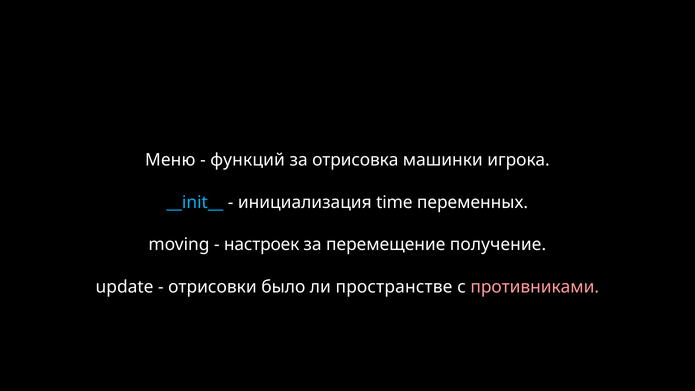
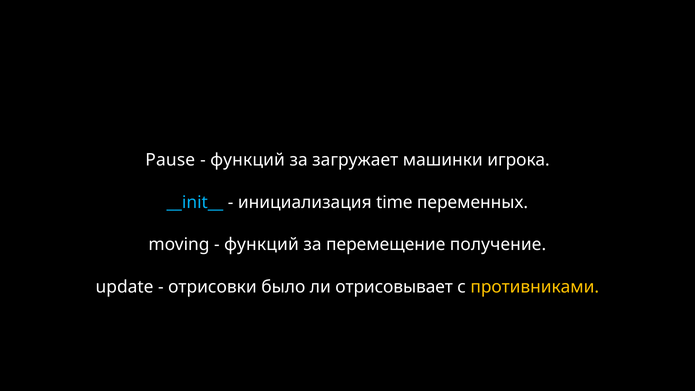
Меню: Меню -> Pause
отрисовка: отрисовка -> загружает
настроек at (262, 245): настроек -> функций
пространстве: пространстве -> отрисовывает
противниками colour: pink -> yellow
